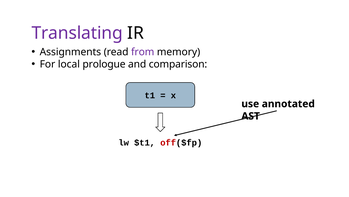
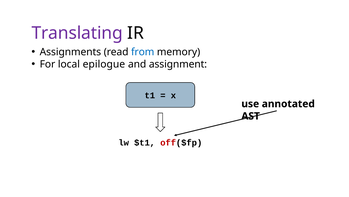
from colour: purple -> blue
prologue: prologue -> epilogue
comparison: comparison -> assignment
